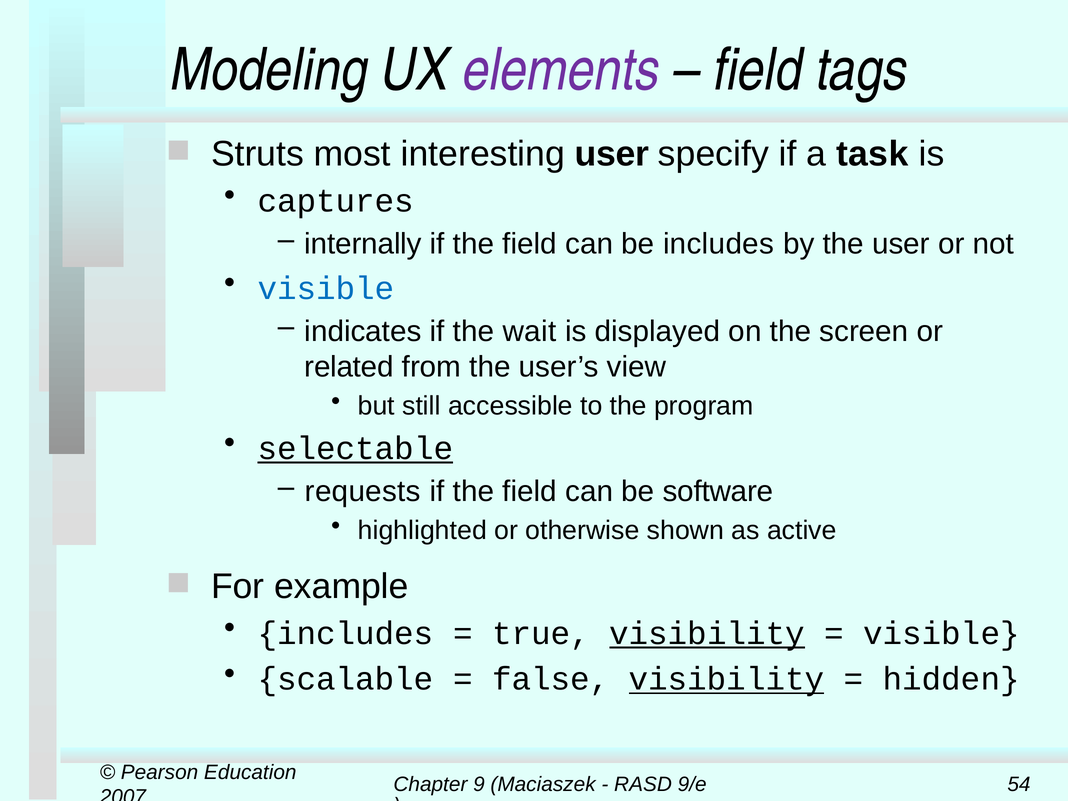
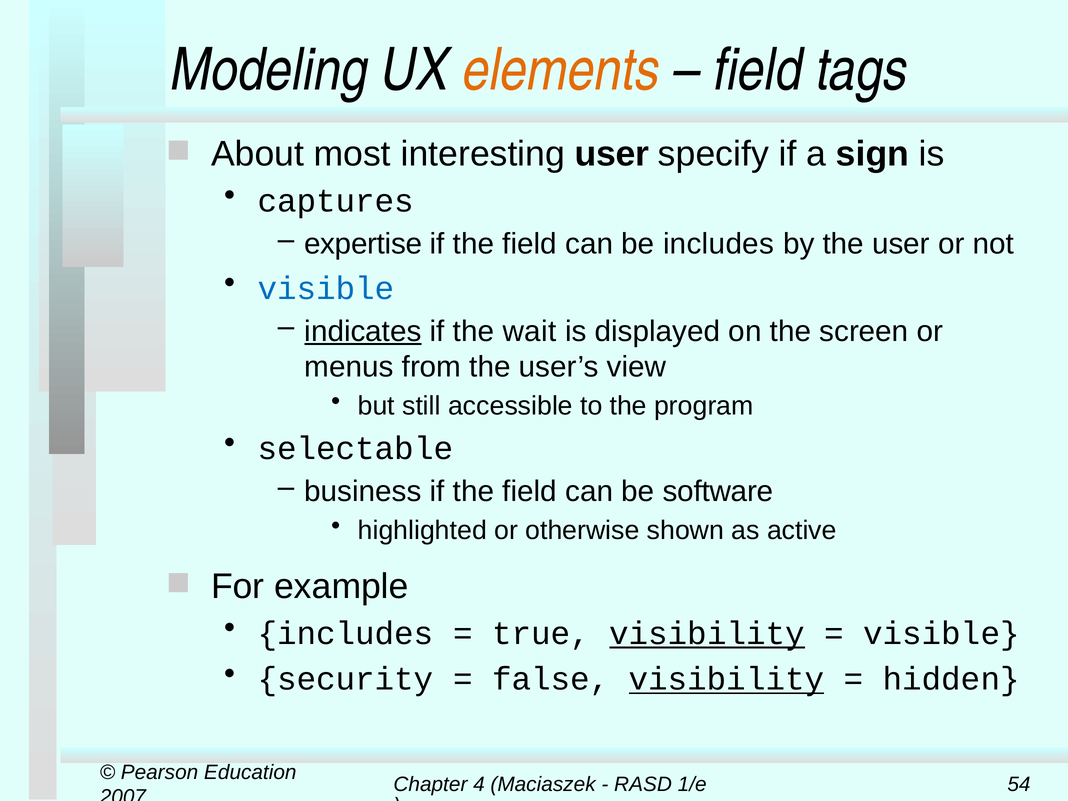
elements colour: purple -> orange
Struts: Struts -> About
task: task -> sign
internally: internally -> expertise
indicates underline: none -> present
related: related -> menus
selectable underline: present -> none
requests: requests -> business
scalable: scalable -> security
9: 9 -> 4
9/e: 9/e -> 1/e
